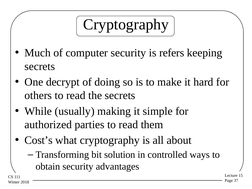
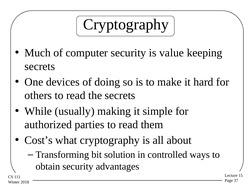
refers: refers -> value
decrypt: decrypt -> devices
